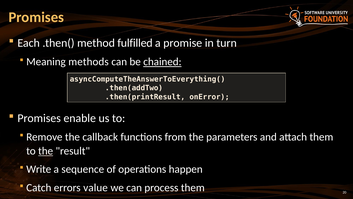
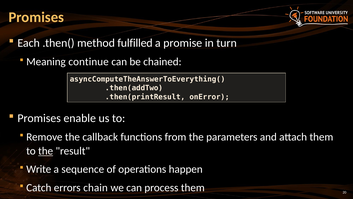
methods: methods -> continue
chained underline: present -> none
value: value -> chain
